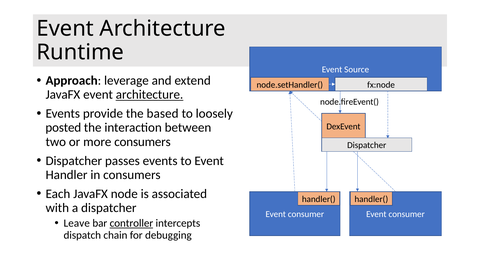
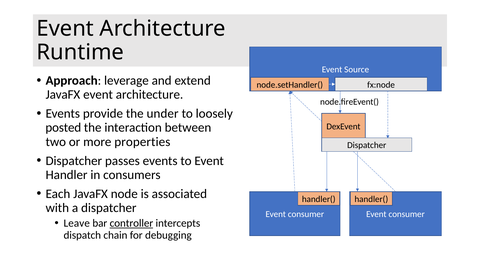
architecture at (150, 95) underline: present -> none
based: based -> under
more consumers: consumers -> properties
